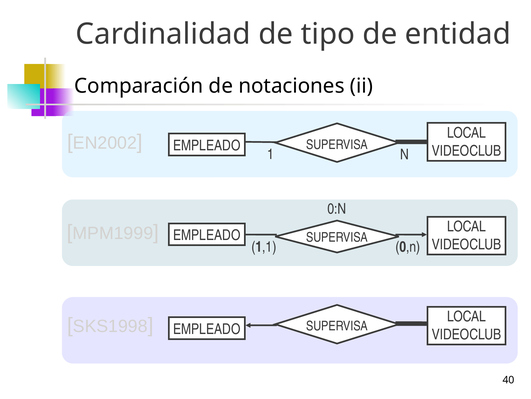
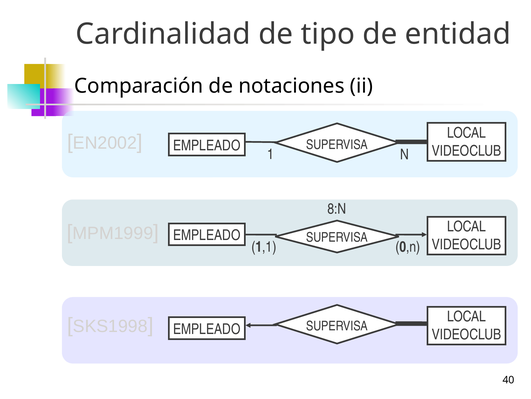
0:N: 0:N -> 8:N
